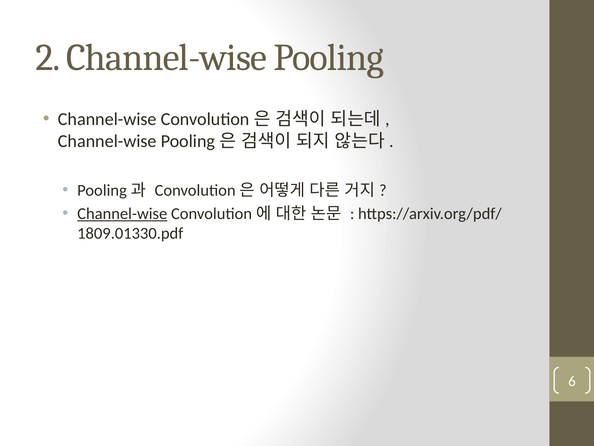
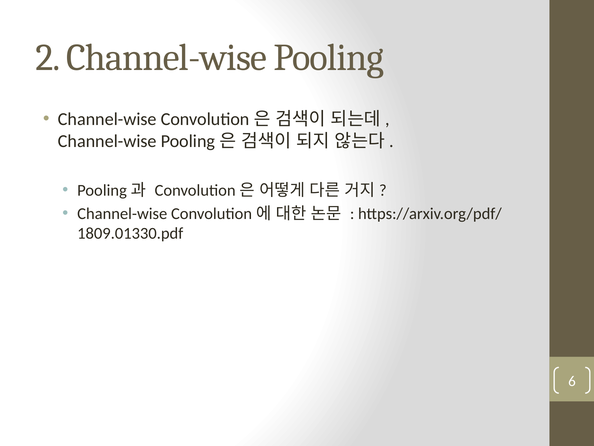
Channel-wise at (122, 213) underline: present -> none
